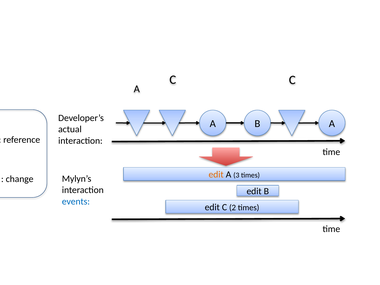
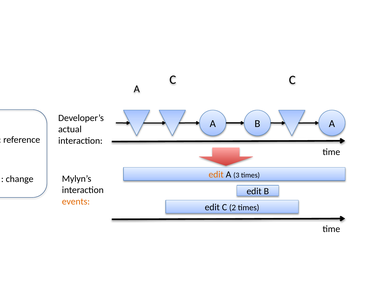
events colour: blue -> orange
